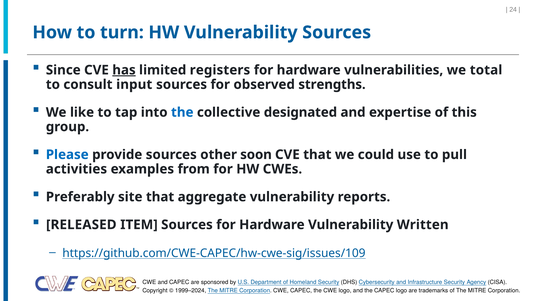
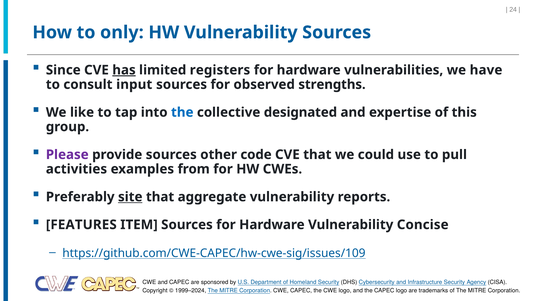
turn: turn -> only
total: total -> have
Please colour: blue -> purple
soon: soon -> code
site underline: none -> present
RELEASED: RELEASED -> FEATURES
Written: Written -> Concise
